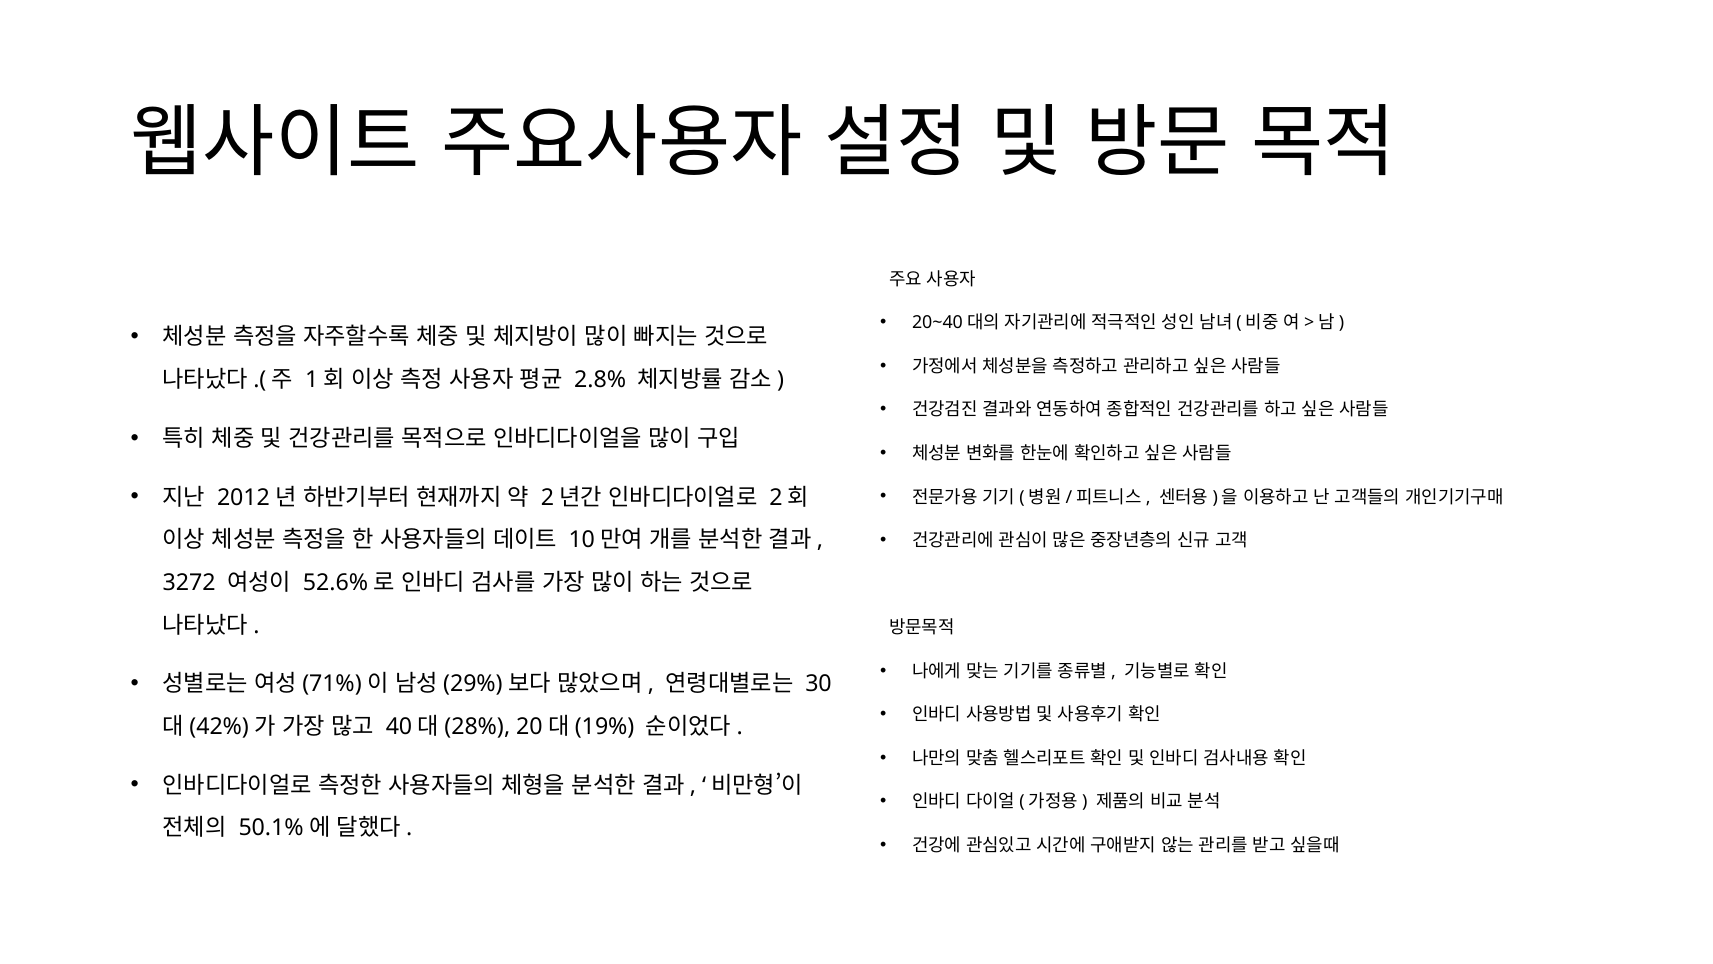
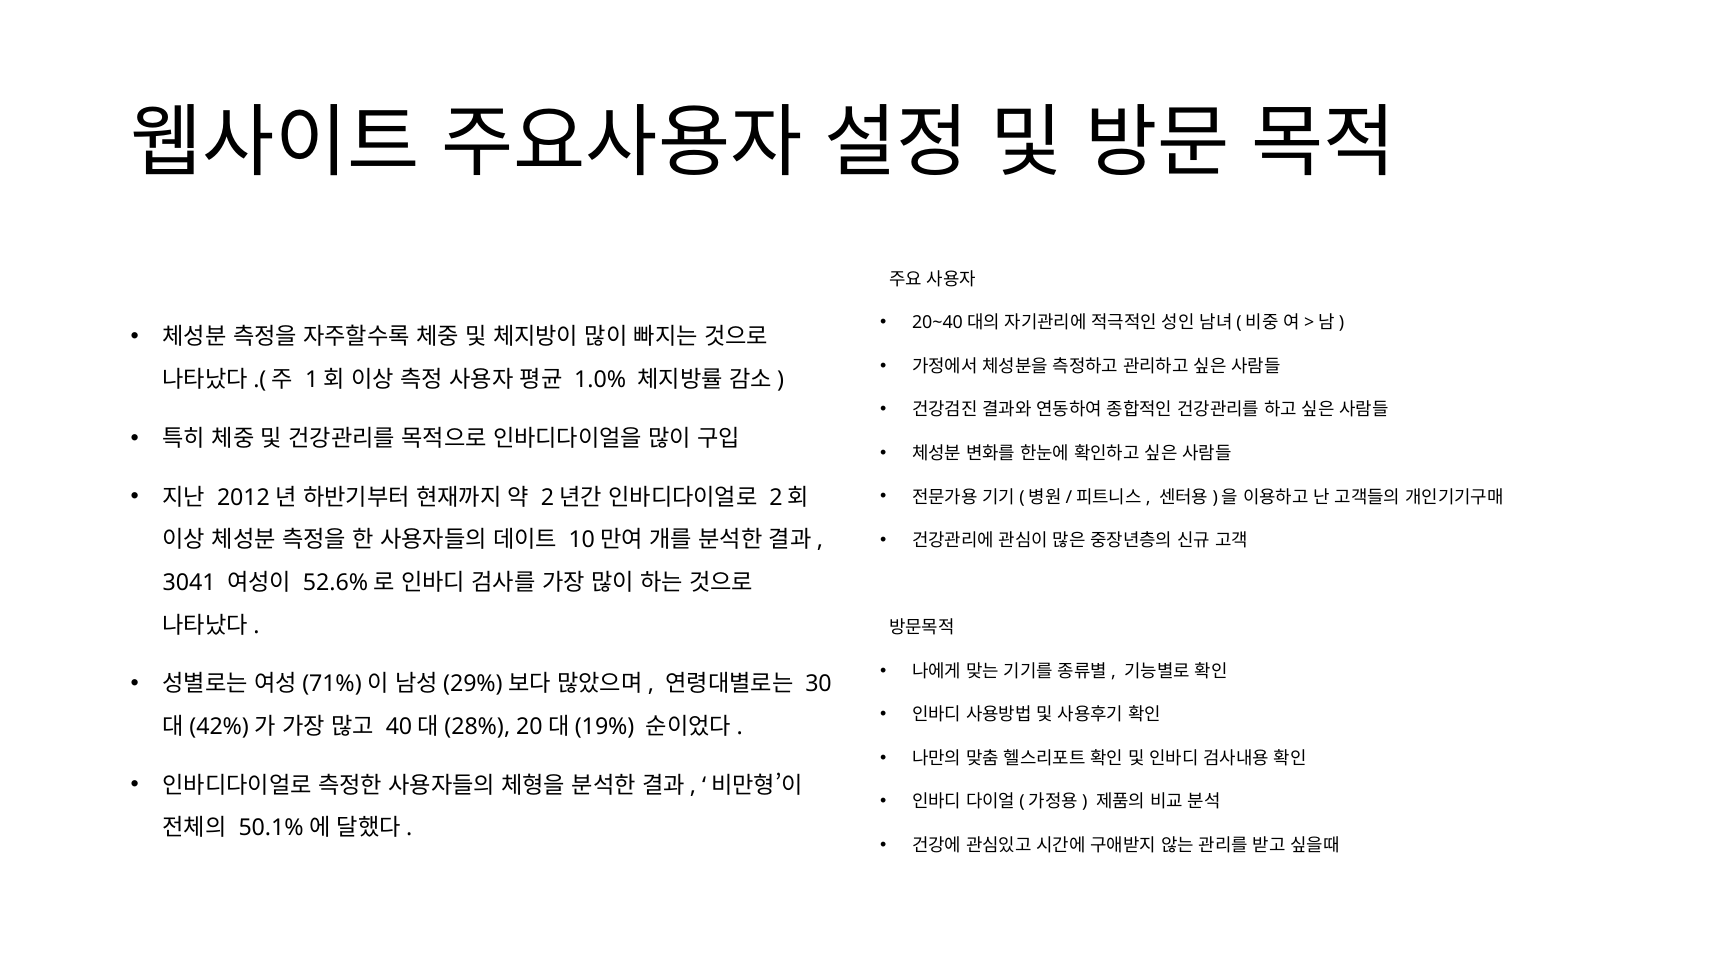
2.8%: 2.8% -> 1.0%
3272: 3272 -> 3041
